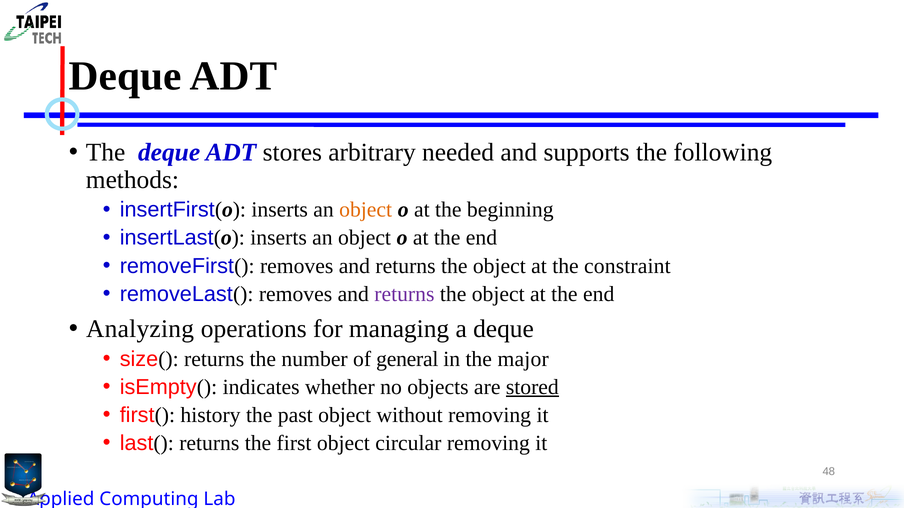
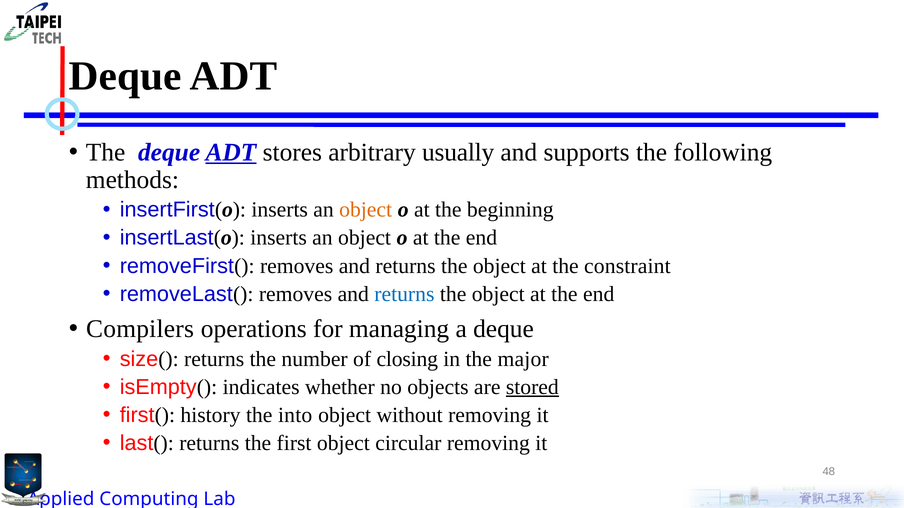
ADT at (231, 152) underline: none -> present
needed: needed -> usually
returns at (404, 294) colour: purple -> blue
Analyzing: Analyzing -> Compilers
general: general -> closing
past: past -> into
